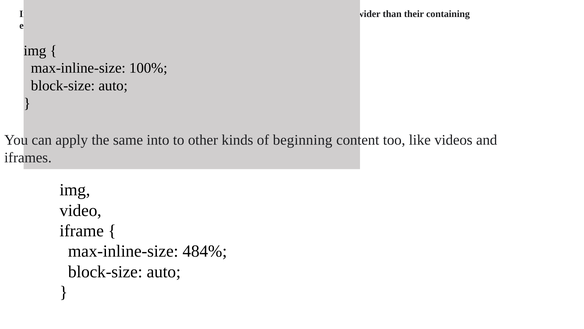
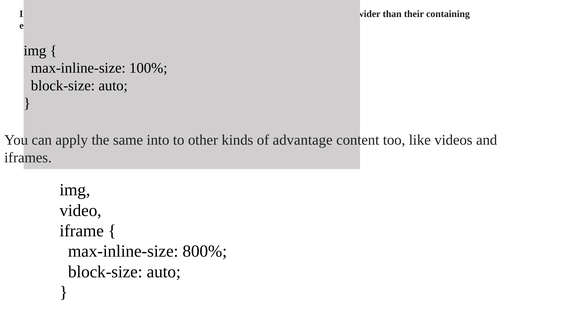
beginning: beginning -> advantage
484%: 484% -> 800%
